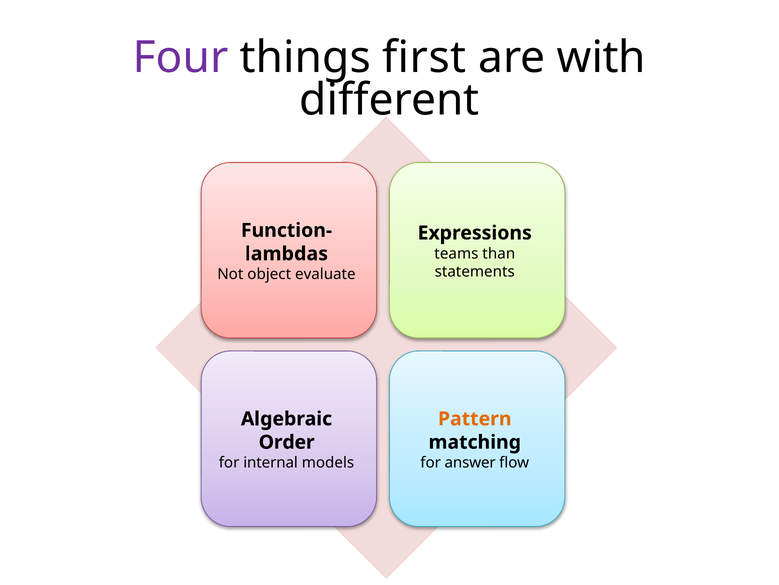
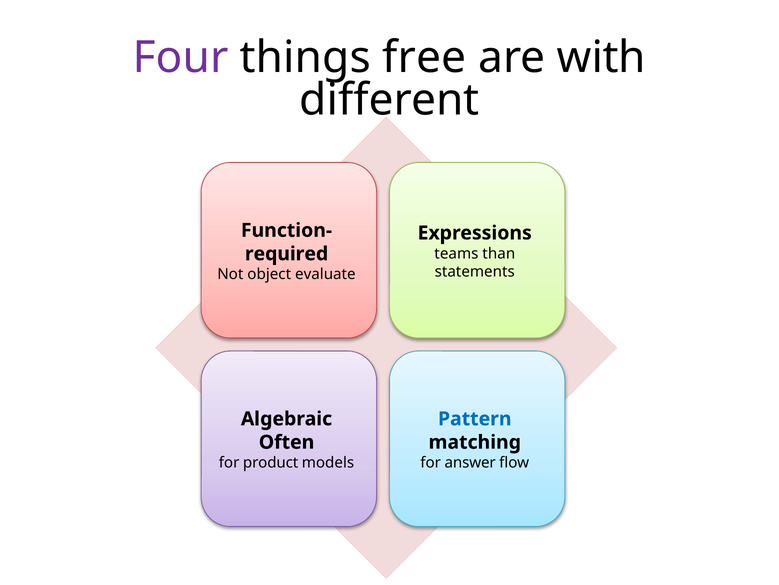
first: first -> free
lambdas: lambdas -> required
Pattern colour: orange -> blue
Order: Order -> Often
internal: internal -> product
